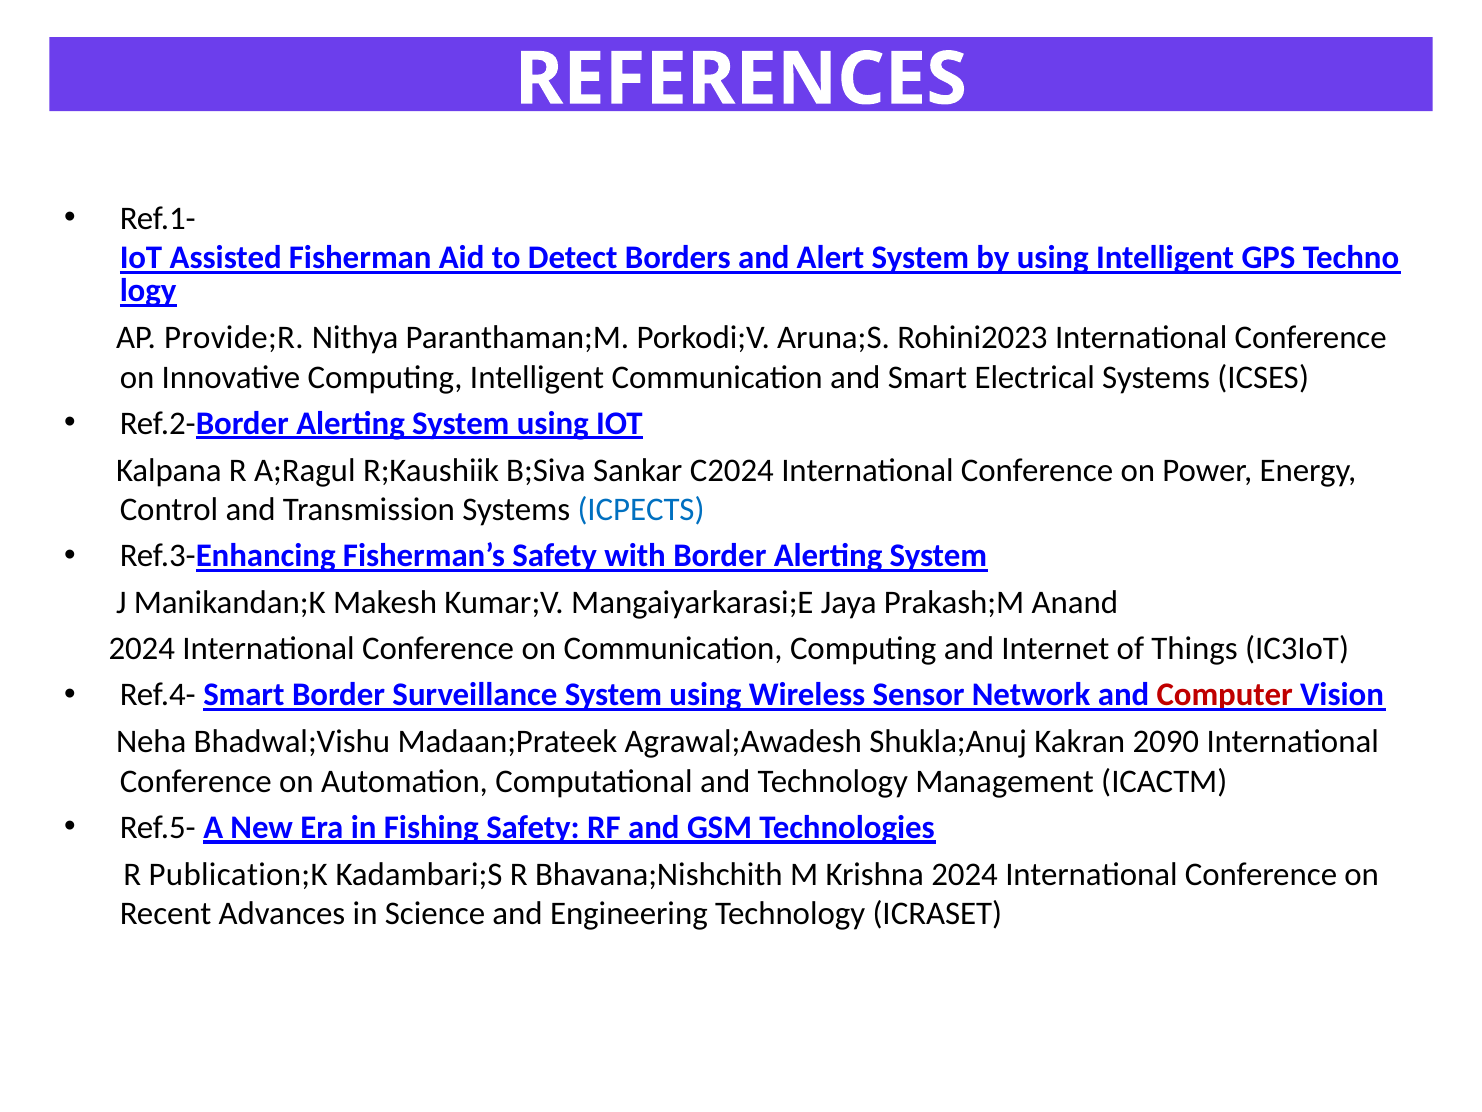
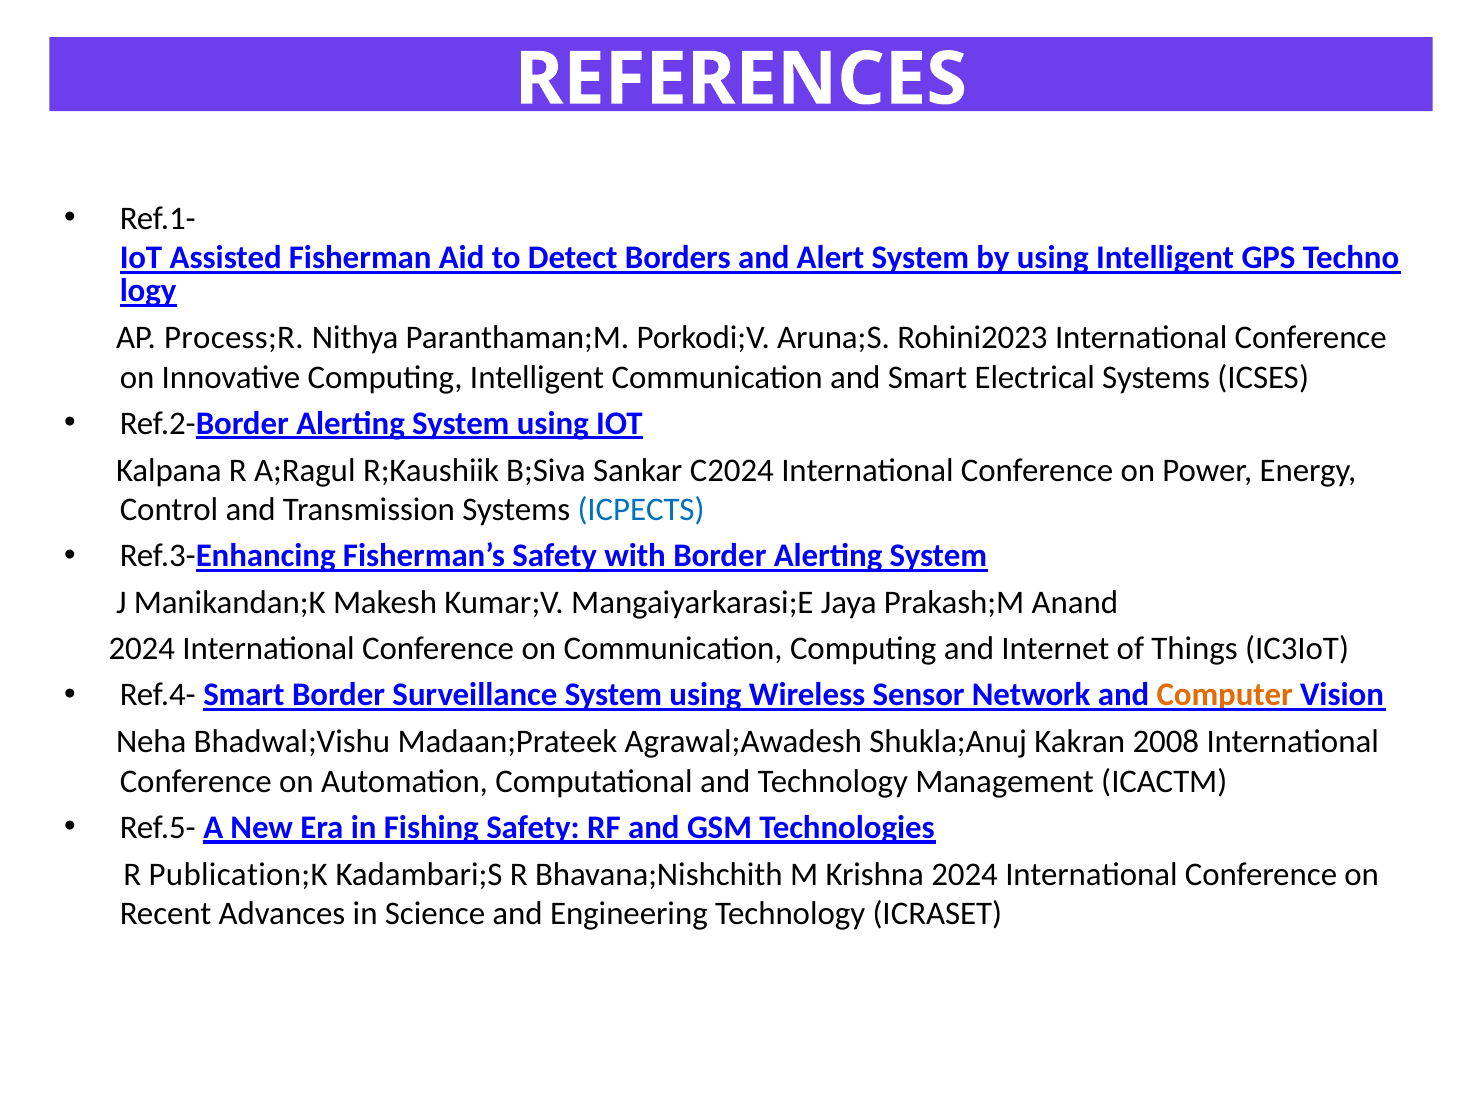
Provide;R: Provide;R -> Process;R
Computer colour: red -> orange
2090: 2090 -> 2008
